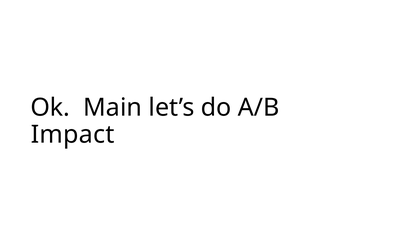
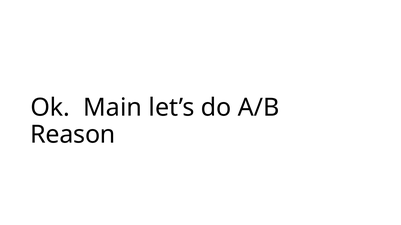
Impact: Impact -> Reason
